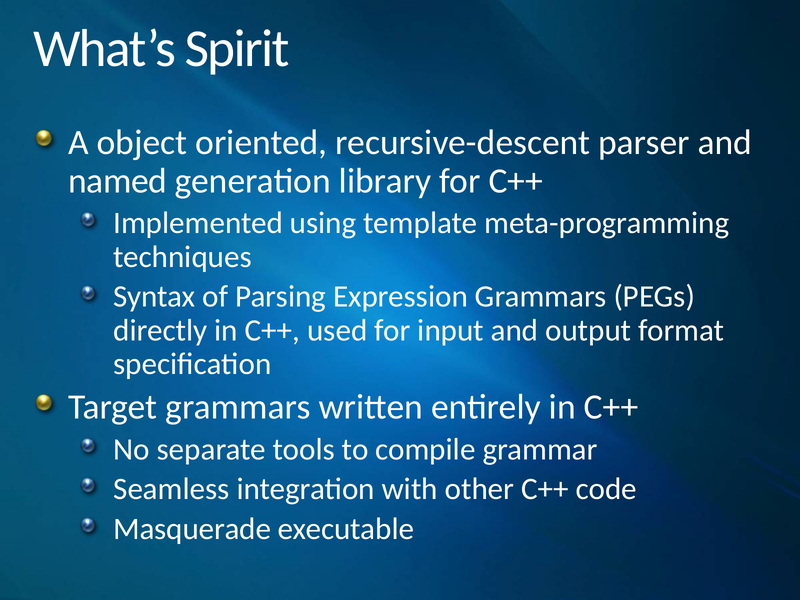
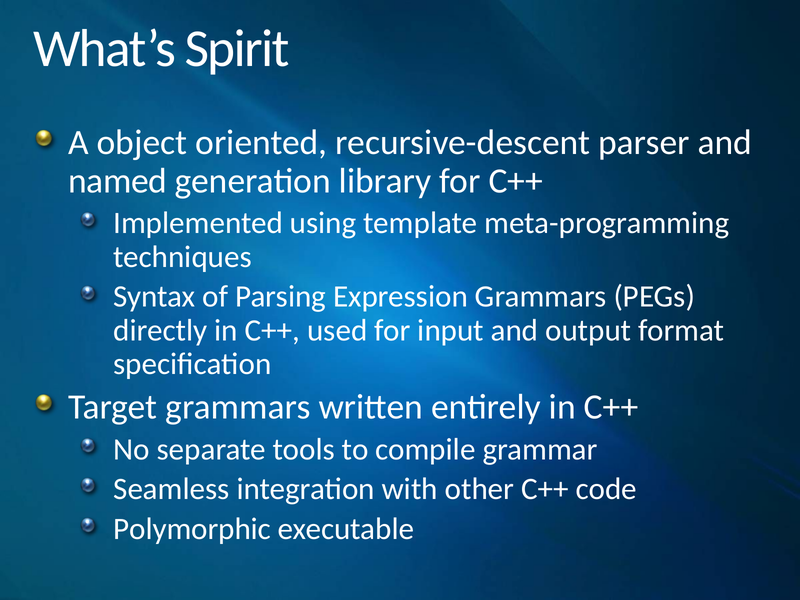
Masquerade: Masquerade -> Polymorphic
